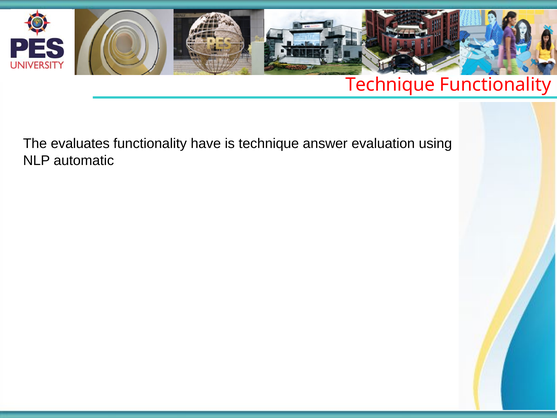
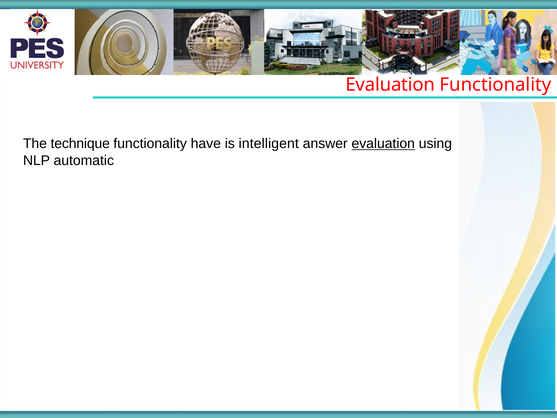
Technique at (390, 85): Technique -> Evaluation
evaluates: evaluates -> technique
is technique: technique -> intelligent
evaluation at (383, 144) underline: none -> present
